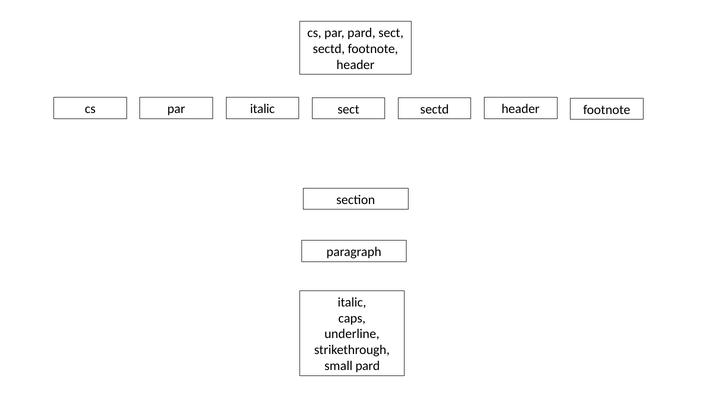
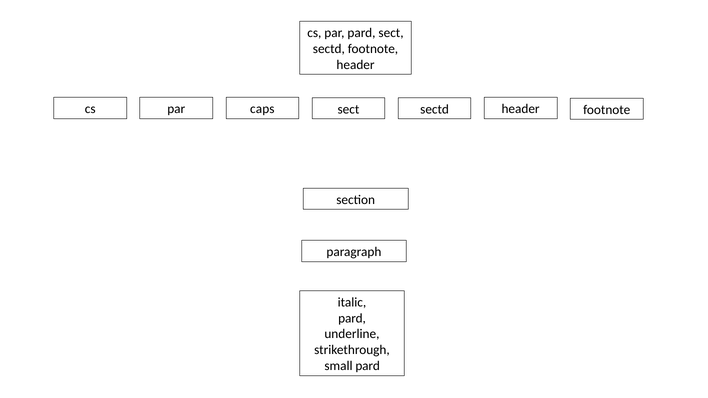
par italic: italic -> caps
caps at (352, 318): caps -> pard
